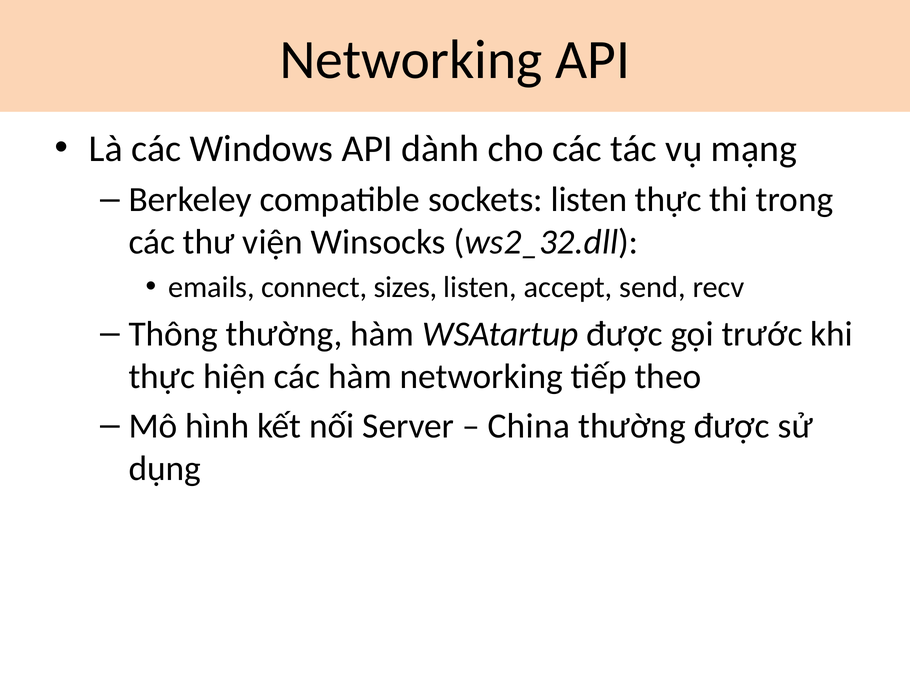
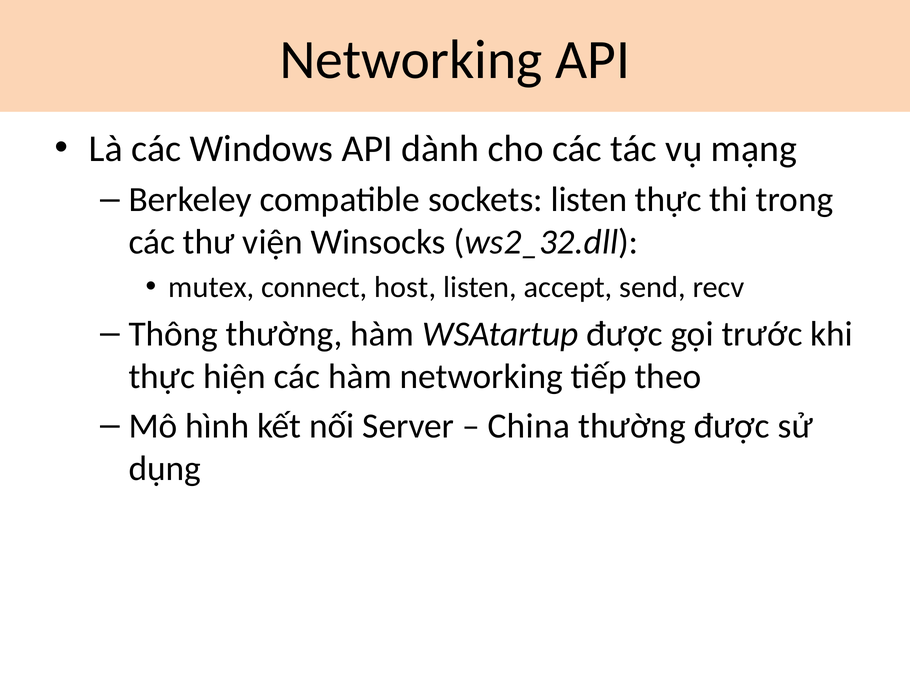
emails: emails -> mutex
sizes: sizes -> host
